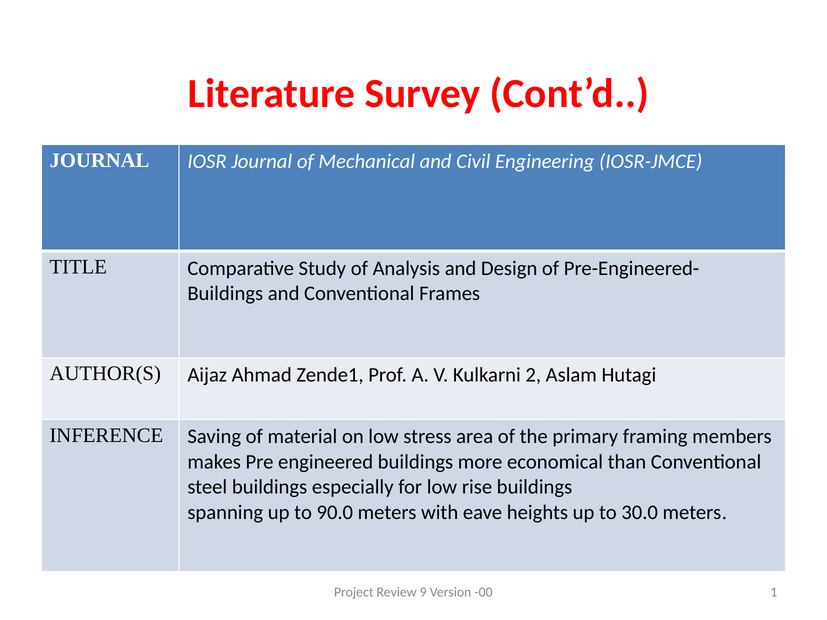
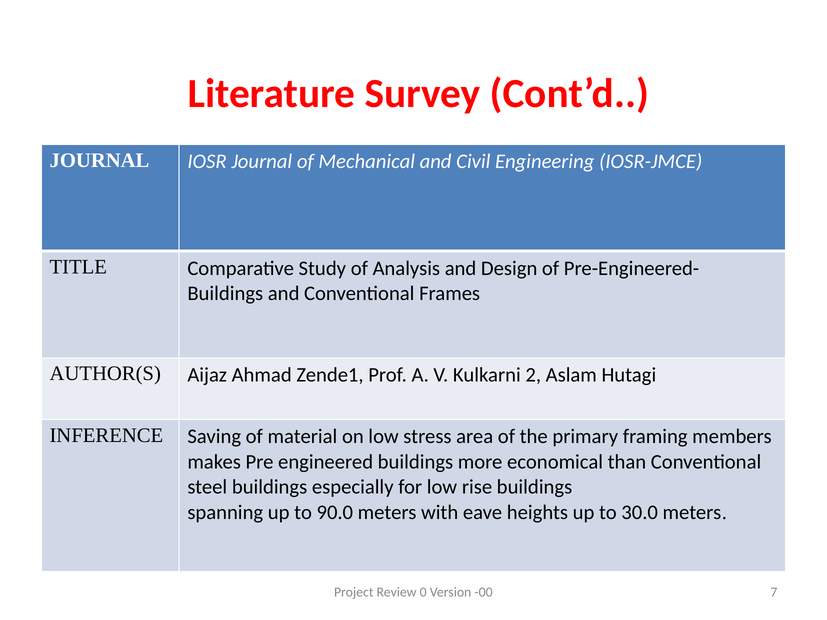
9: 9 -> 0
1: 1 -> 7
